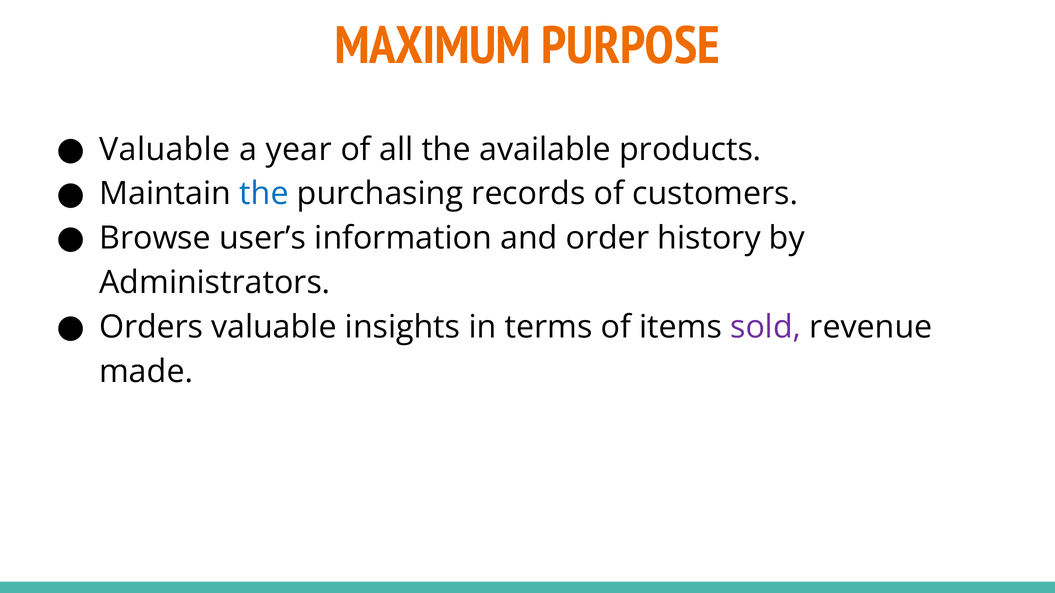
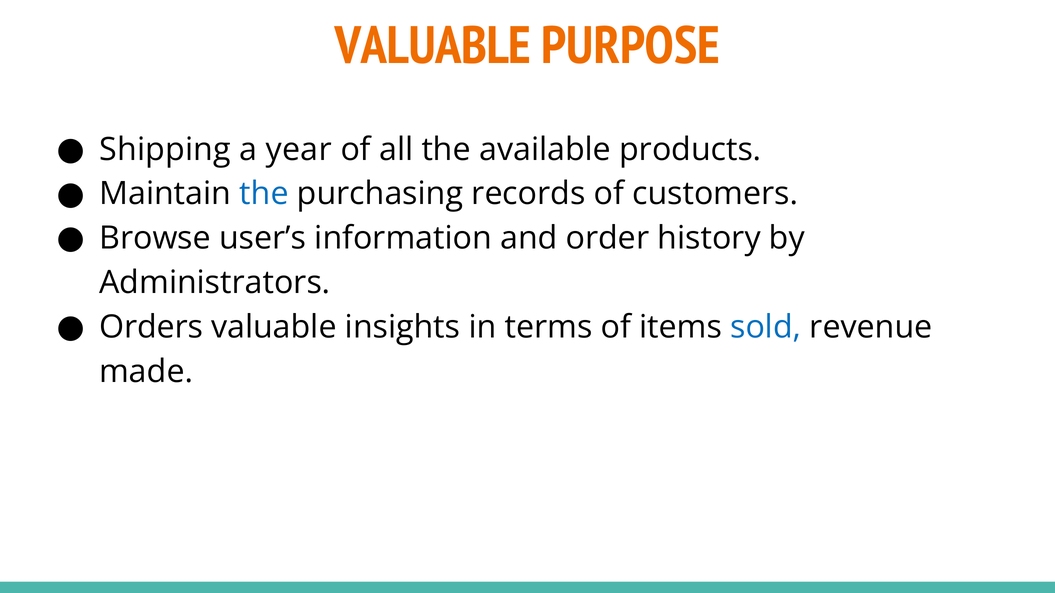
MAXIMUM at (433, 46): MAXIMUM -> VALUABLE
Valuable at (165, 150): Valuable -> Shipping
sold colour: purple -> blue
